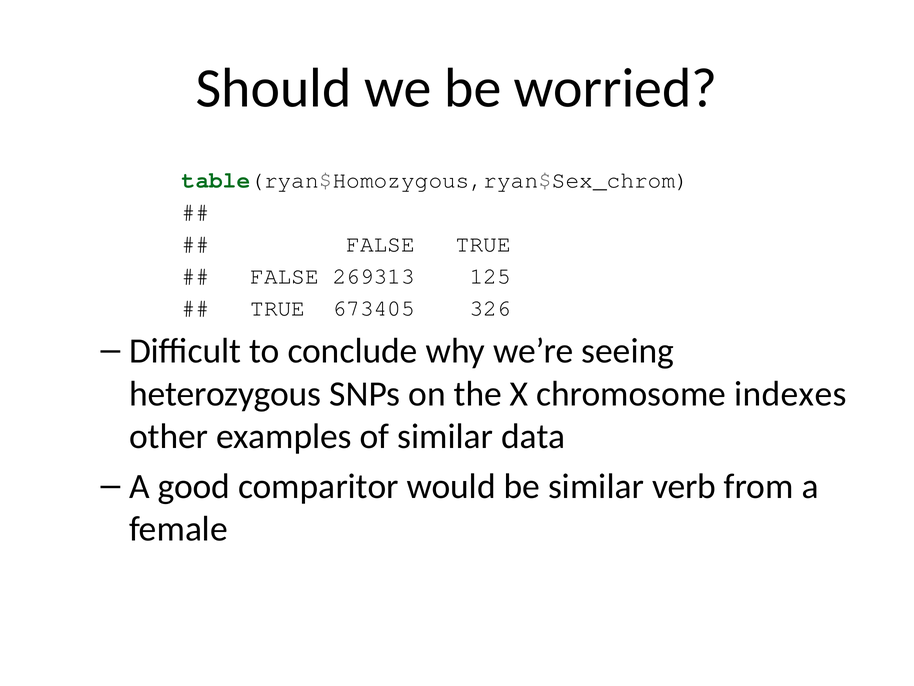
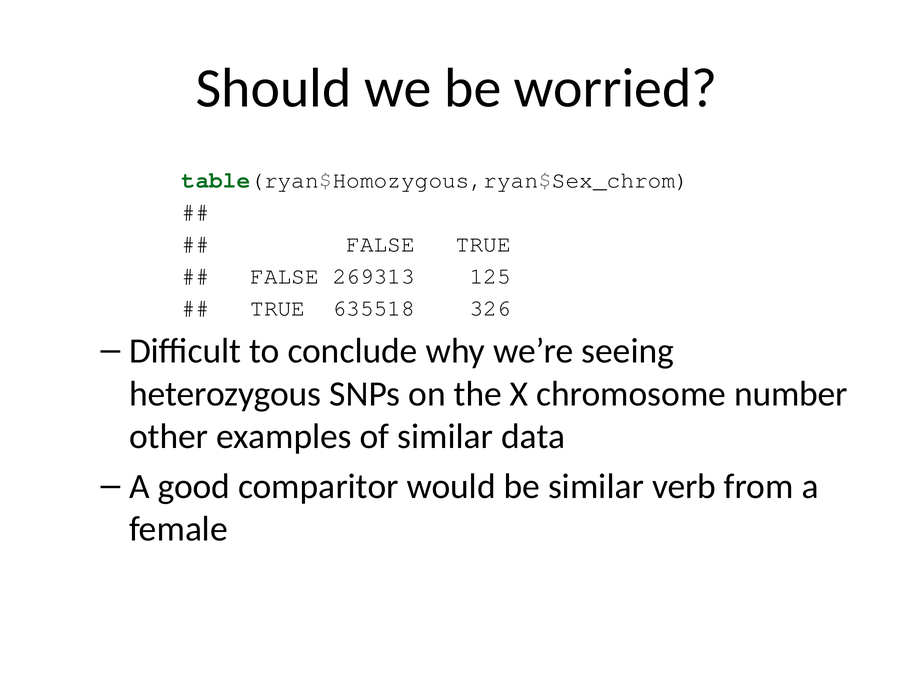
673405: 673405 -> 635518
indexes: indexes -> number
